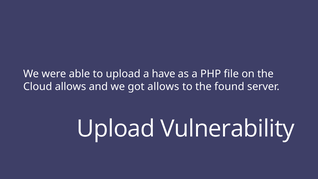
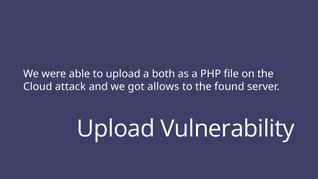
have: have -> both
Cloud allows: allows -> attack
